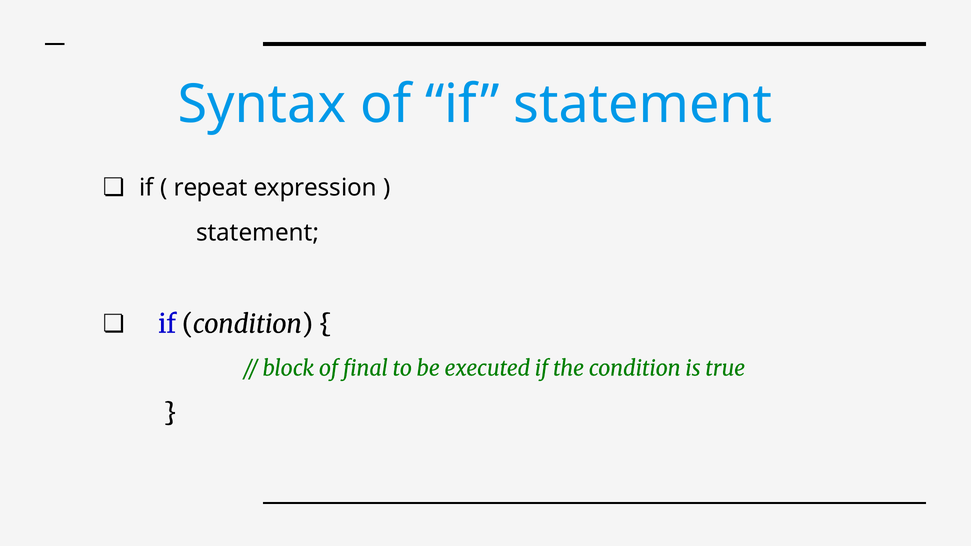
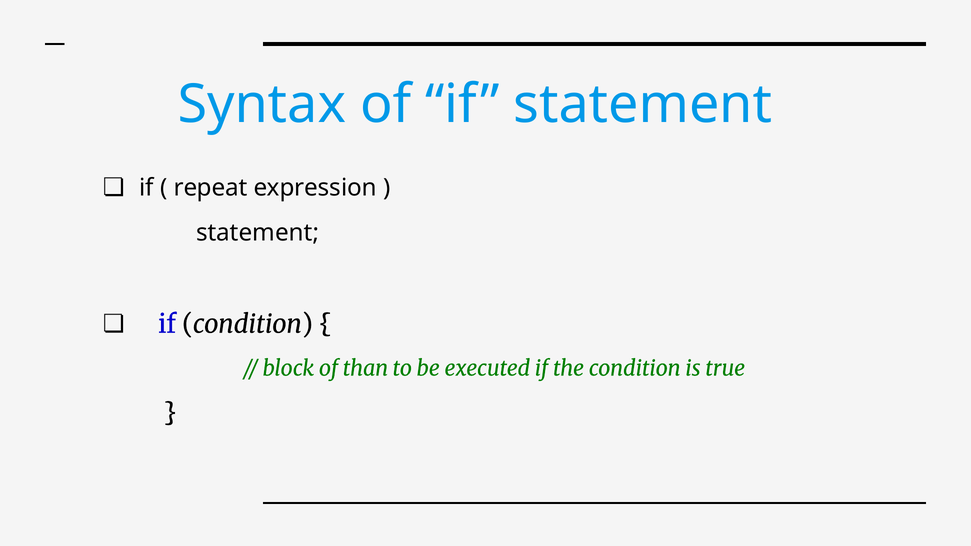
final: final -> than
